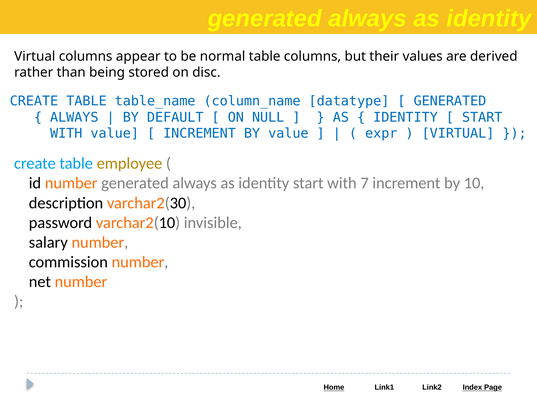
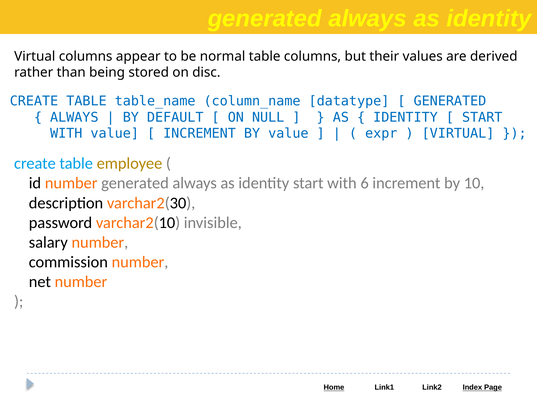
7: 7 -> 6
